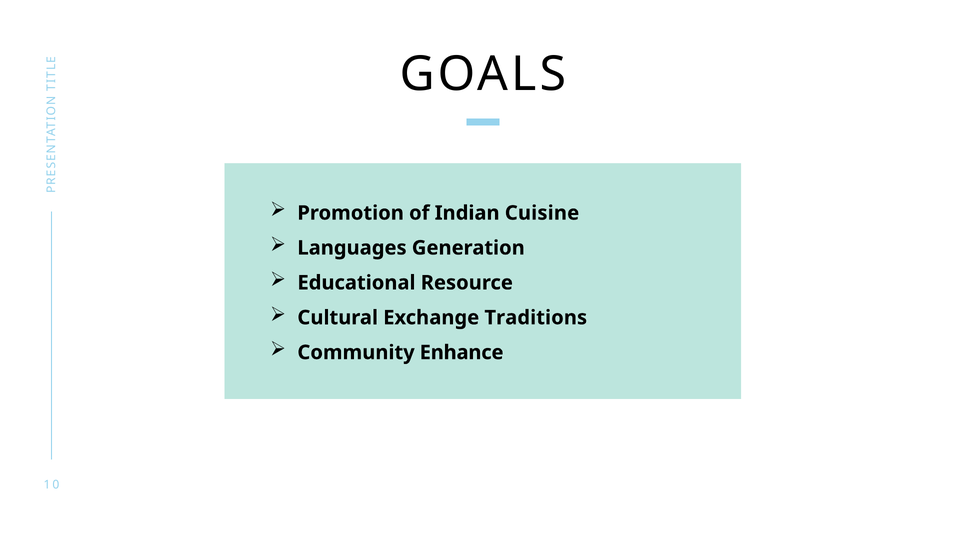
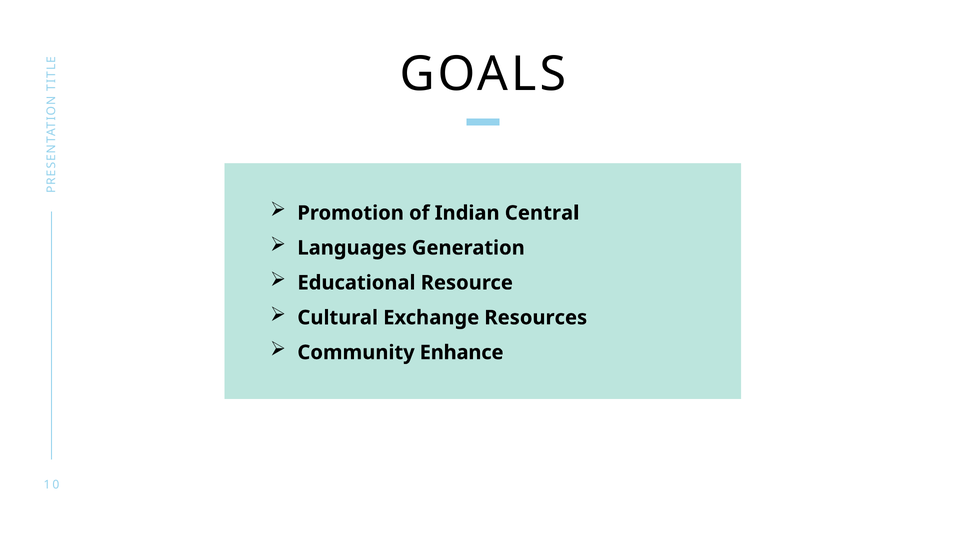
Cuisine: Cuisine -> Central
Traditions: Traditions -> Resources
